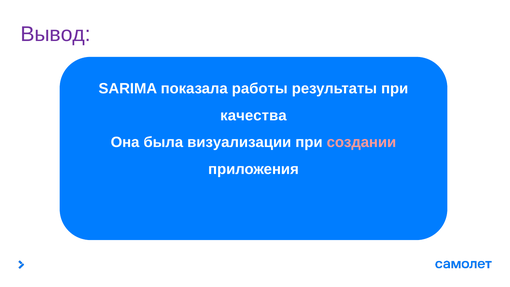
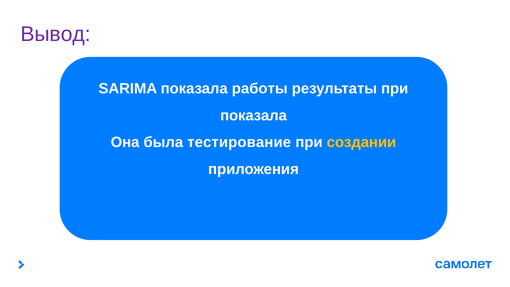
качества at (253, 115): качества -> показала
визуализации: визуализации -> тестирование
создании colour: pink -> yellow
